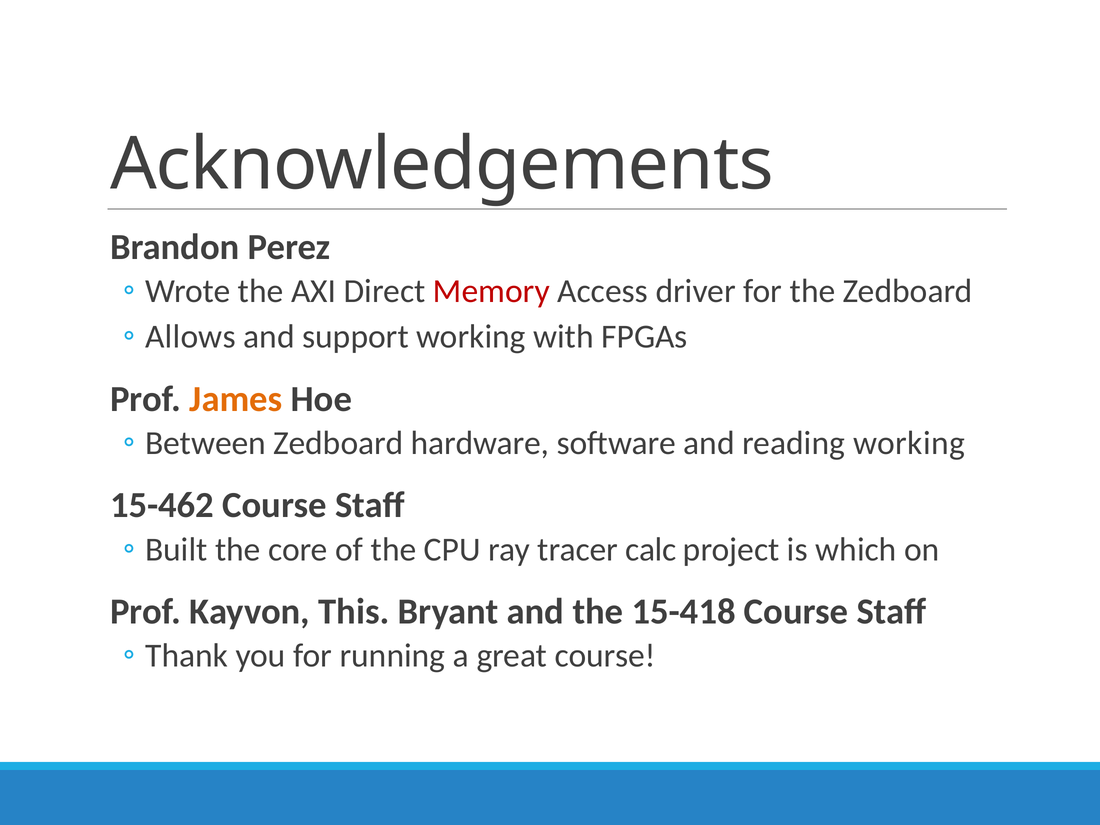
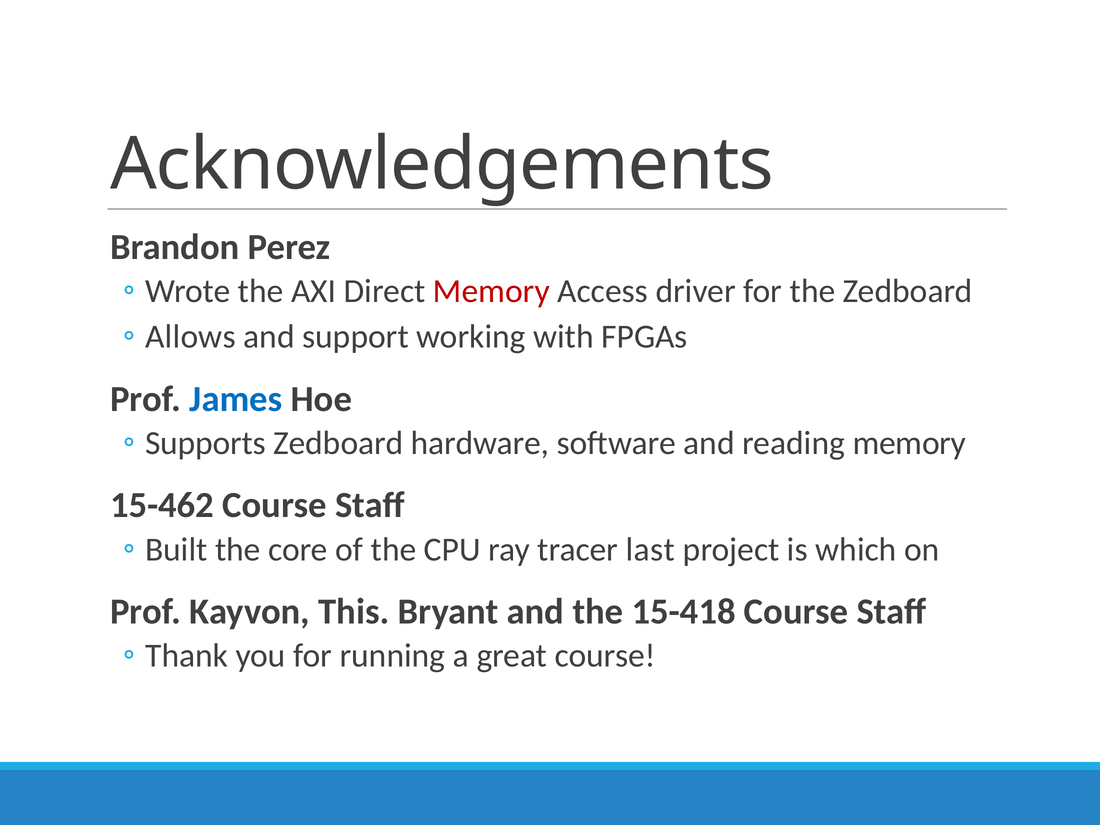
James colour: orange -> blue
Between: Between -> Supports
reading working: working -> memory
calc: calc -> last
